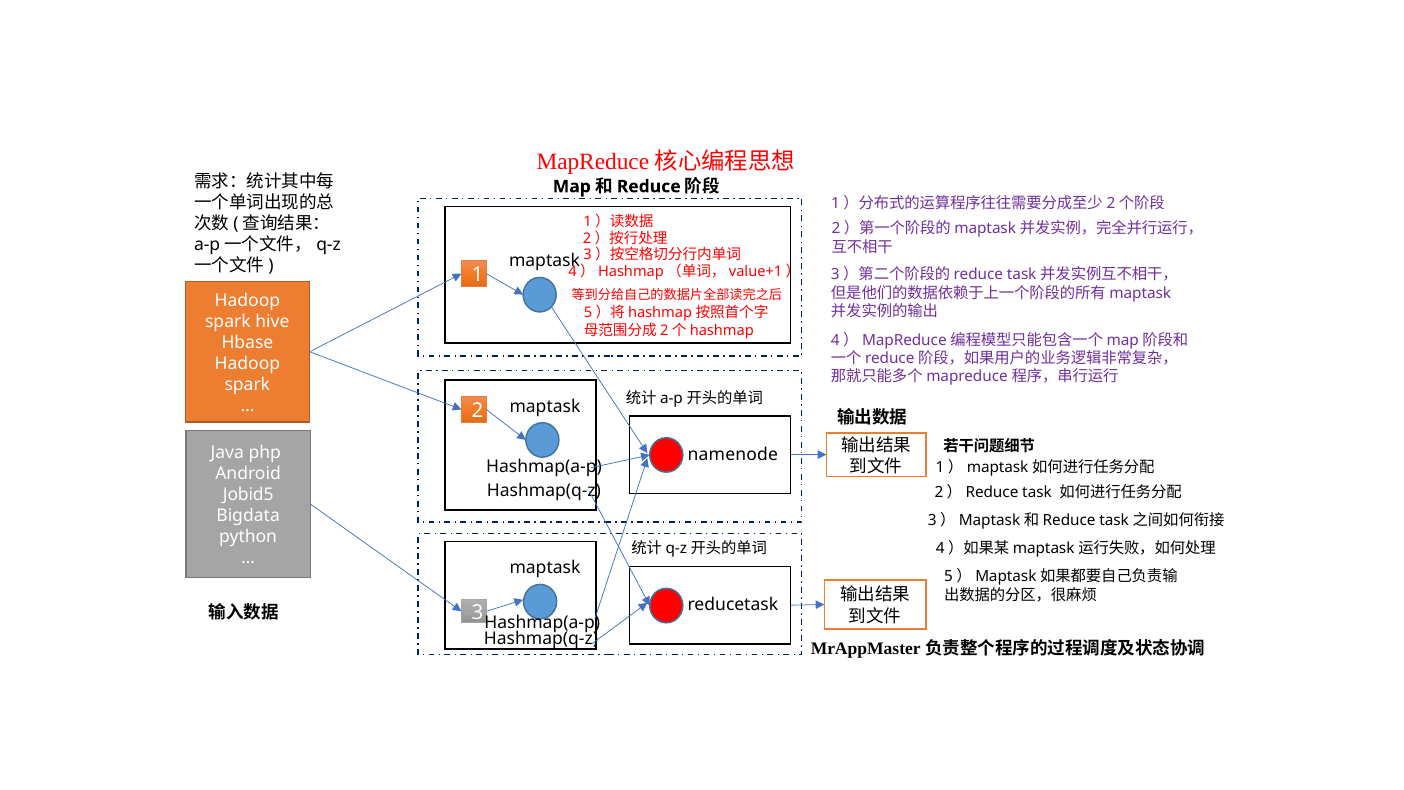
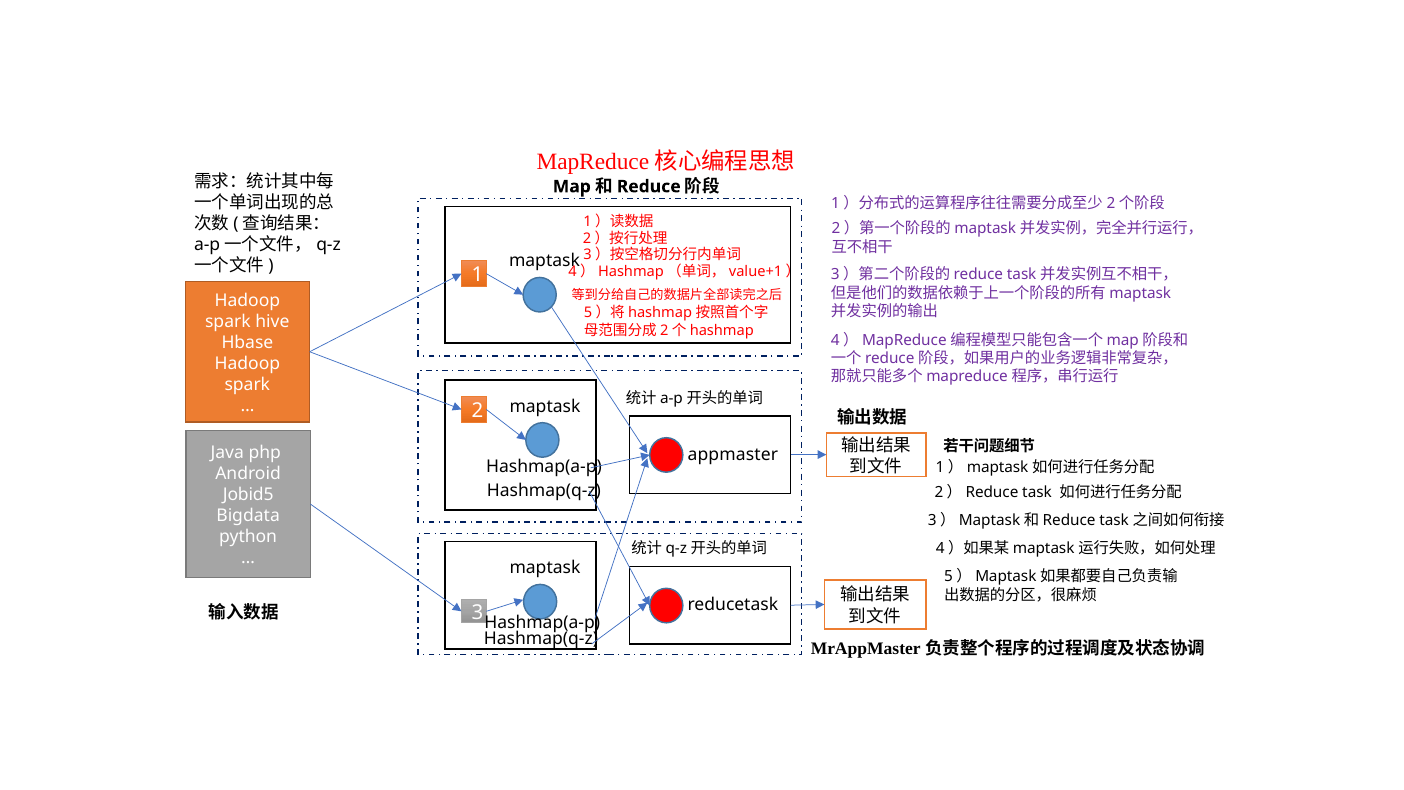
namenode: namenode -> appmaster
